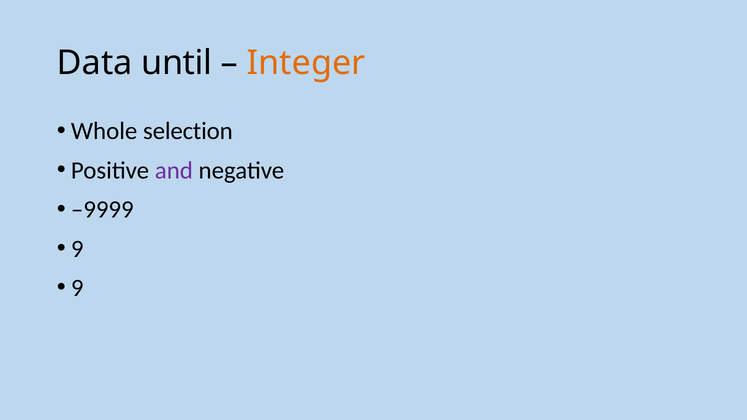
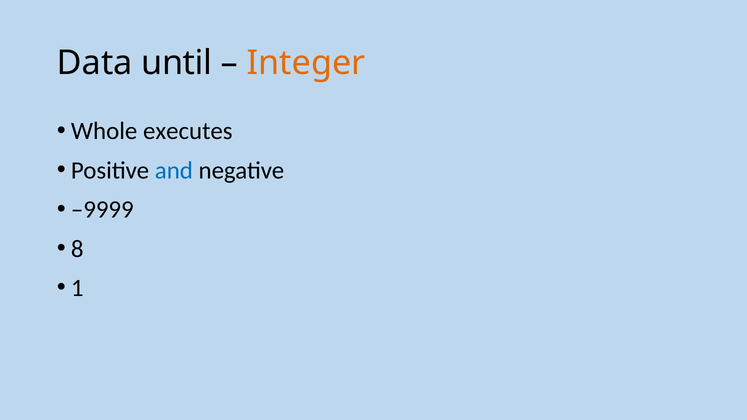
selection: selection -> executes
and colour: purple -> blue
9 at (77, 249): 9 -> 8
9 at (77, 288): 9 -> 1
